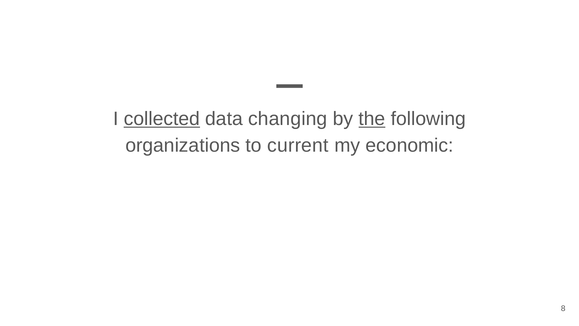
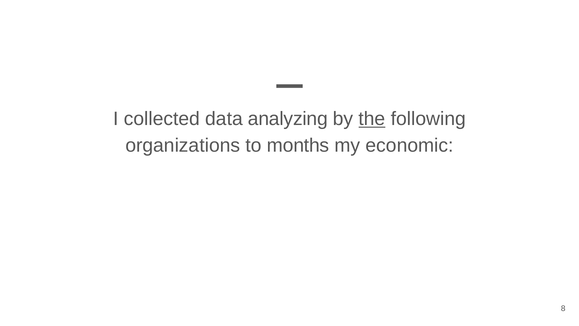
collected underline: present -> none
changing: changing -> analyzing
current: current -> months
